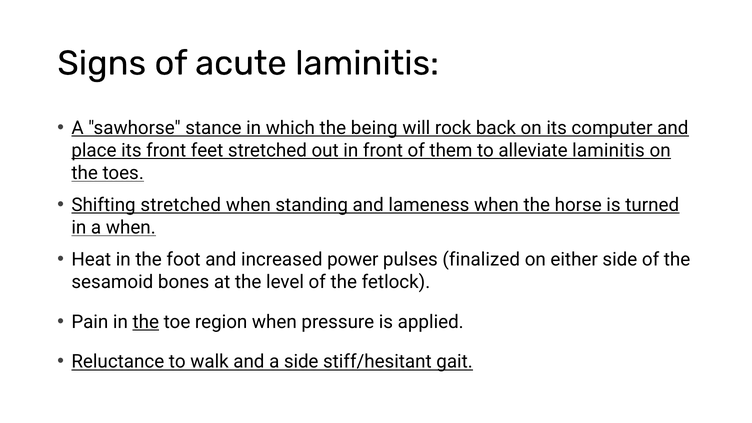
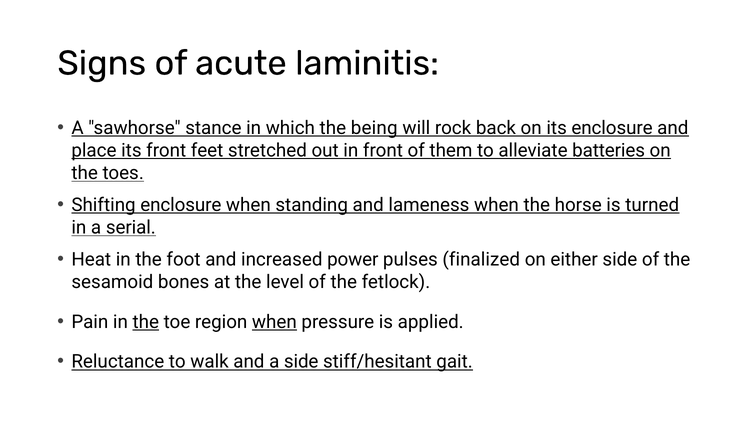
its computer: computer -> enclosure
alleviate laminitis: laminitis -> batteries
Shifting stretched: stretched -> enclosure
a when: when -> serial
when at (274, 322) underline: none -> present
